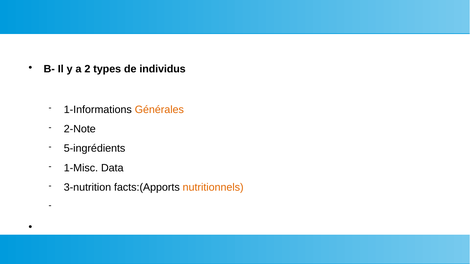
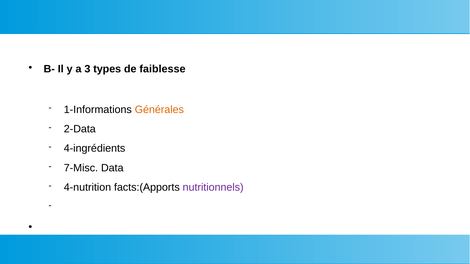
2: 2 -> 3
individus: individus -> faiblesse
2-Note: 2-Note -> 2-Data
5-ingrédients: 5-ingrédients -> 4-ingrédients
1-Misc: 1-Misc -> 7-Misc
3-nutrition: 3-nutrition -> 4-nutrition
nutritionnels colour: orange -> purple
